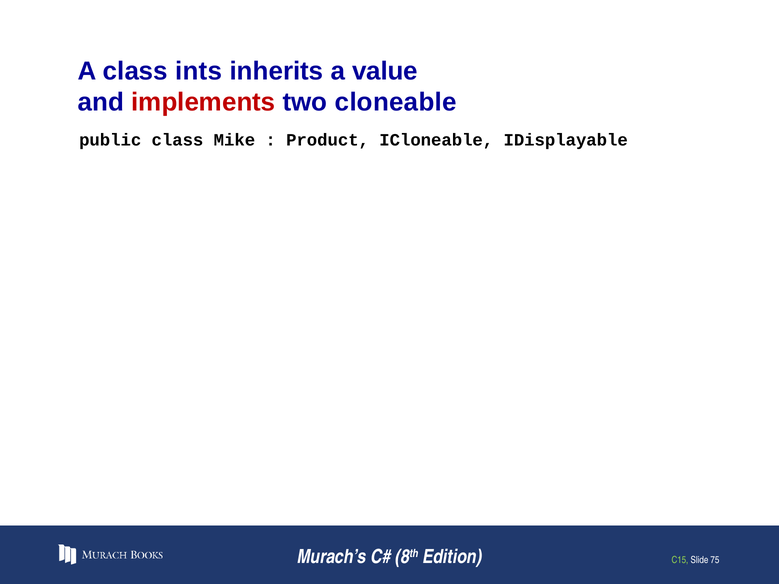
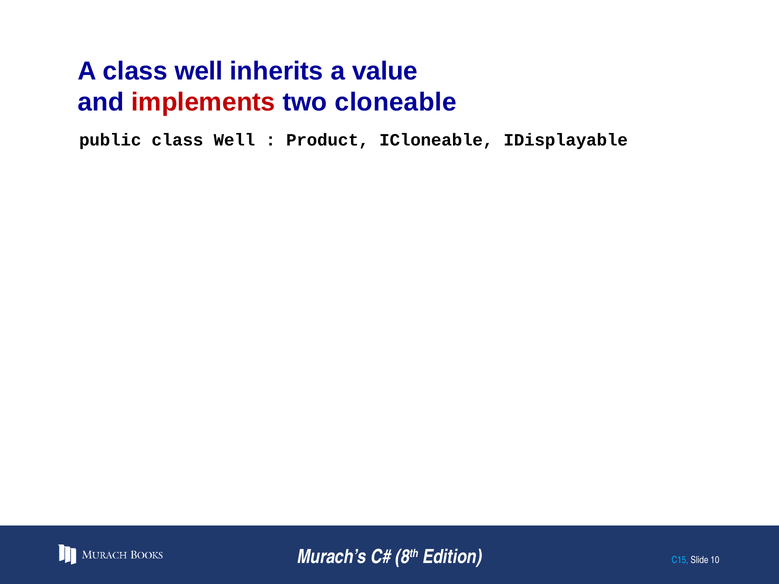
A class ints: ints -> well
public class Mike: Mike -> Well
C15 colour: light green -> light blue
75: 75 -> 10
